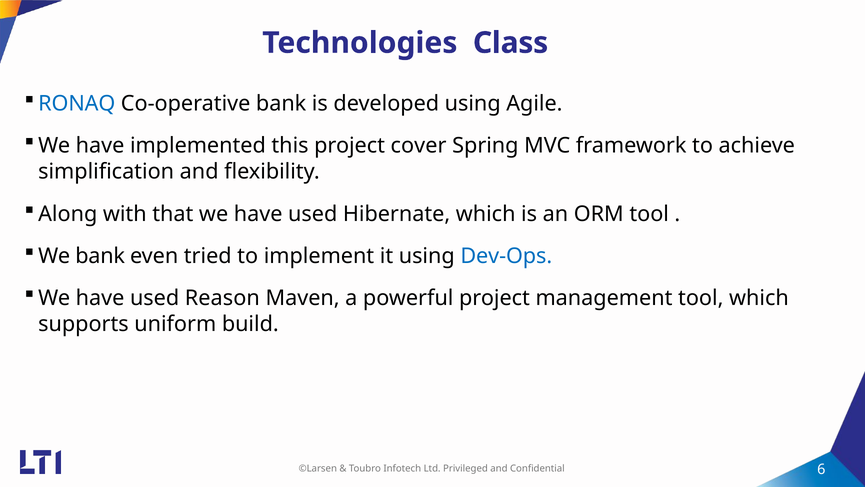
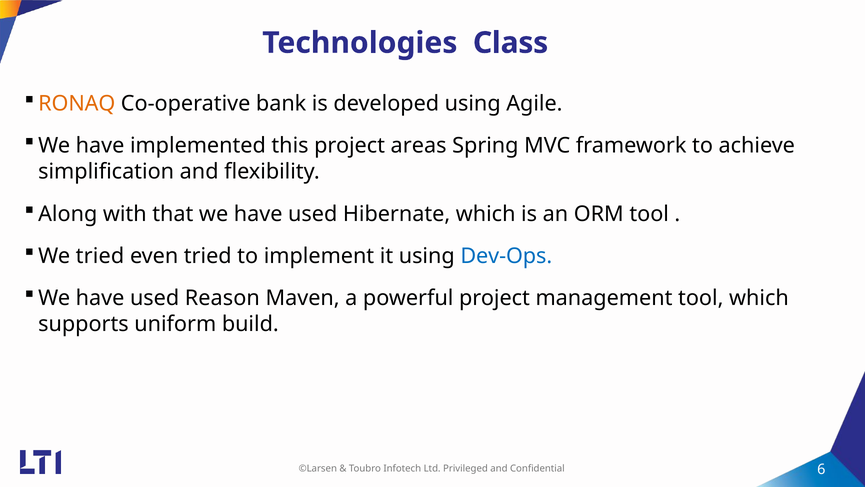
RONAQ colour: blue -> orange
cover: cover -> areas
We bank: bank -> tried
